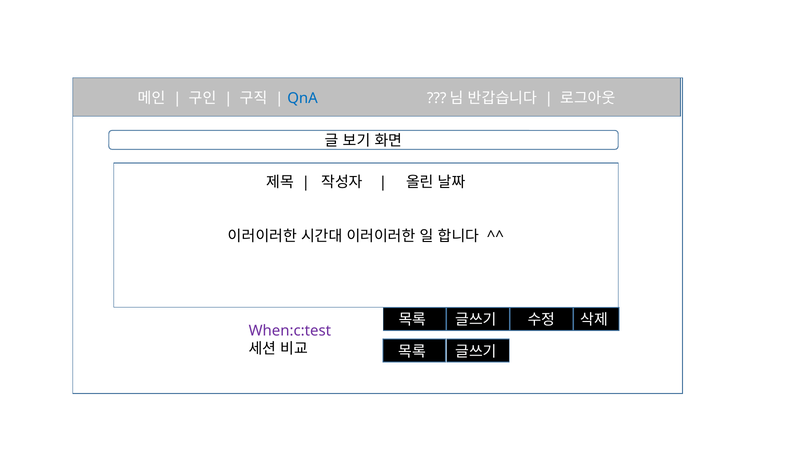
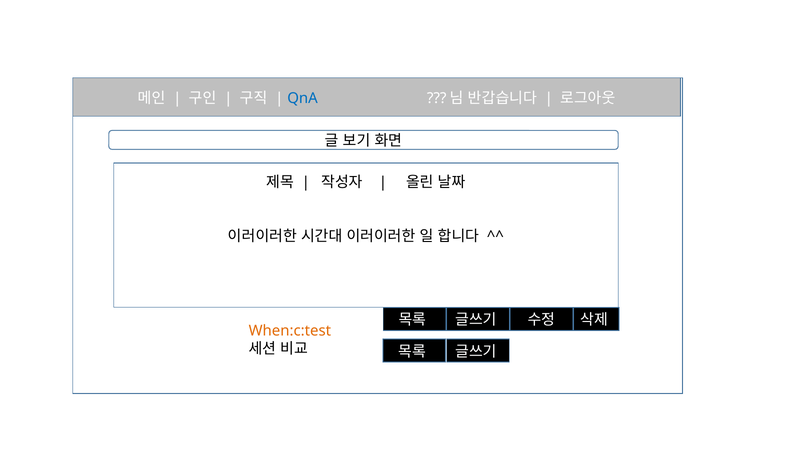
When:c:test colour: purple -> orange
